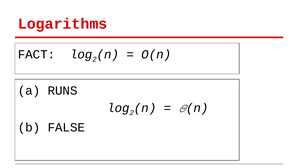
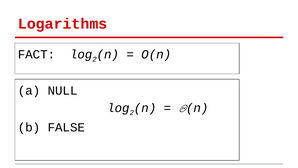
RUNS: RUNS -> NULL
